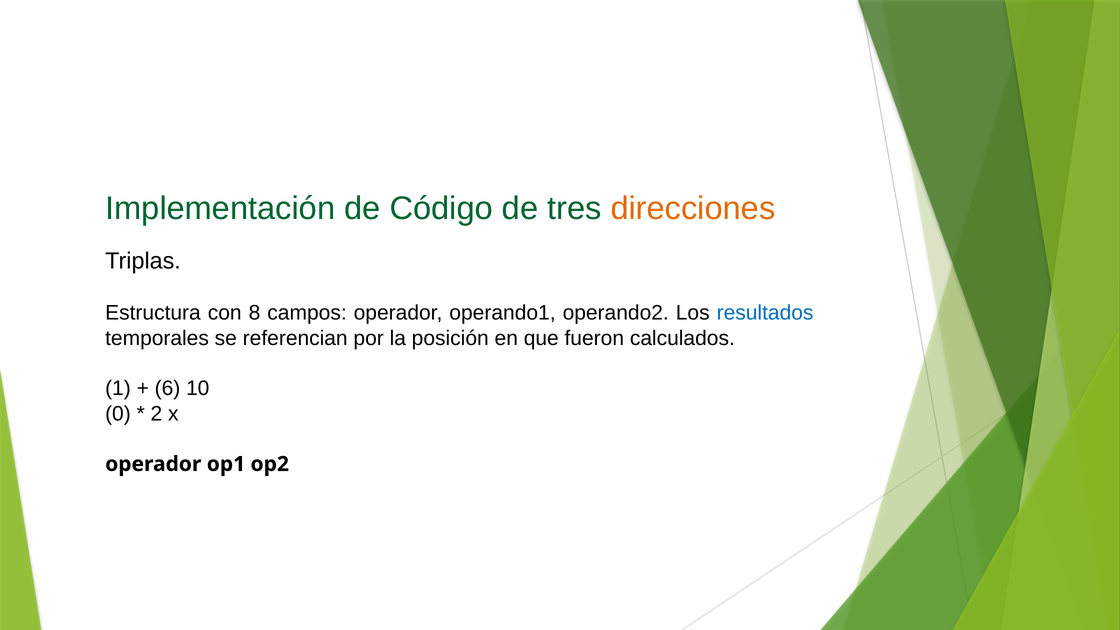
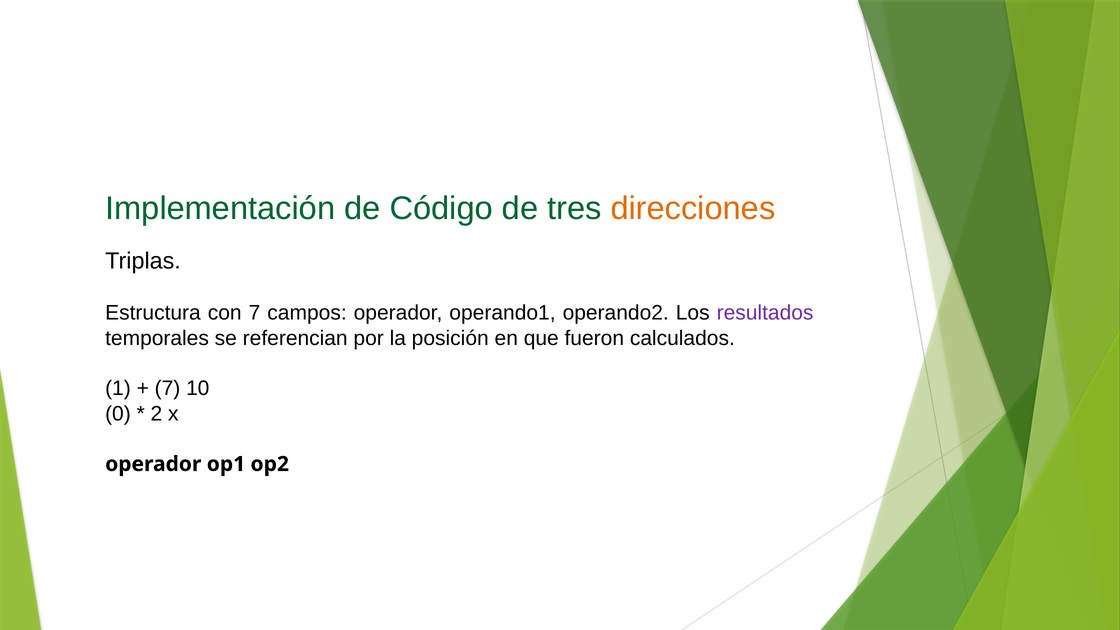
con 8: 8 -> 7
resultados colour: blue -> purple
6 at (168, 388): 6 -> 7
